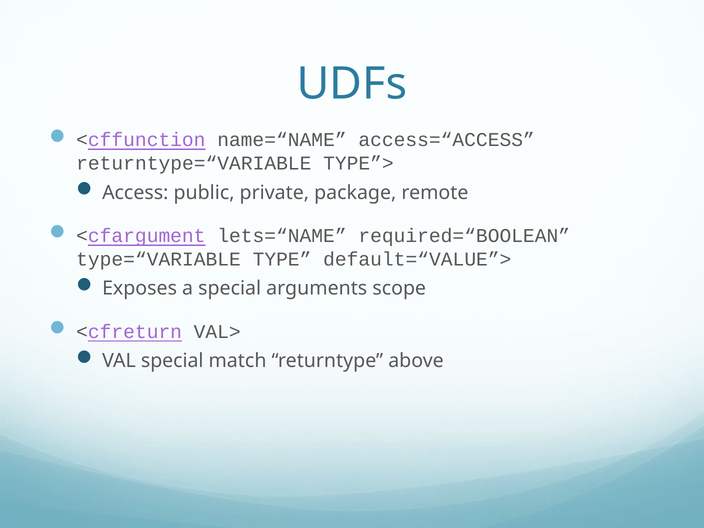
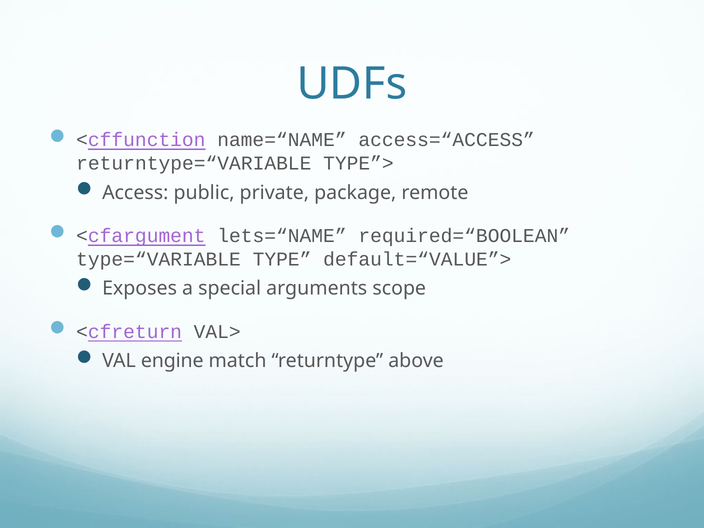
VAL special: special -> engine
